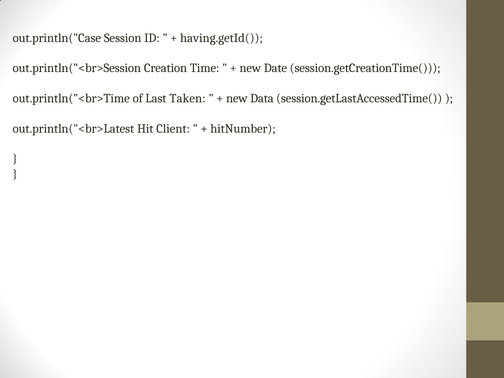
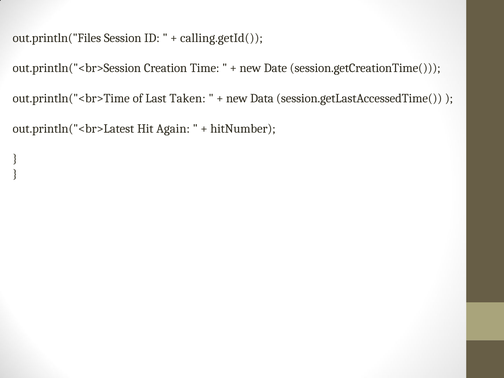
out.println("Case: out.println("Case -> out.println("Files
having.getId(: having.getId( -> calling.getId(
Client: Client -> Again
